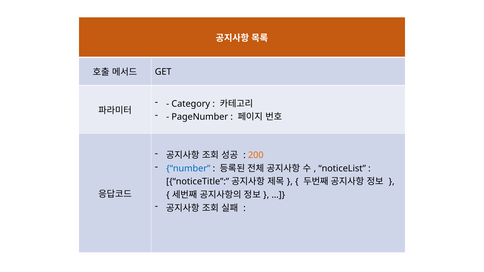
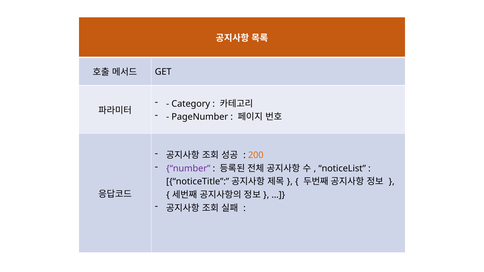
number colour: blue -> purple
